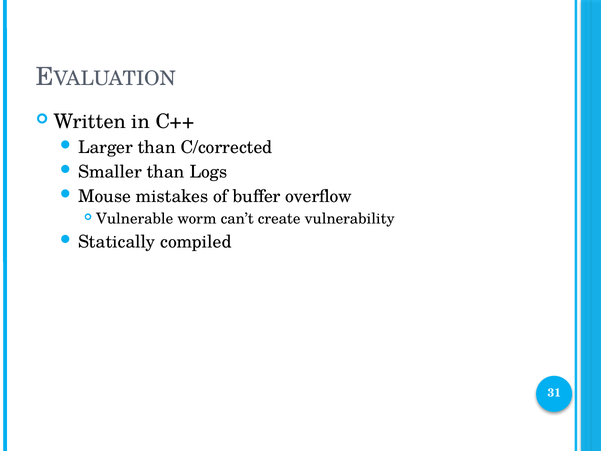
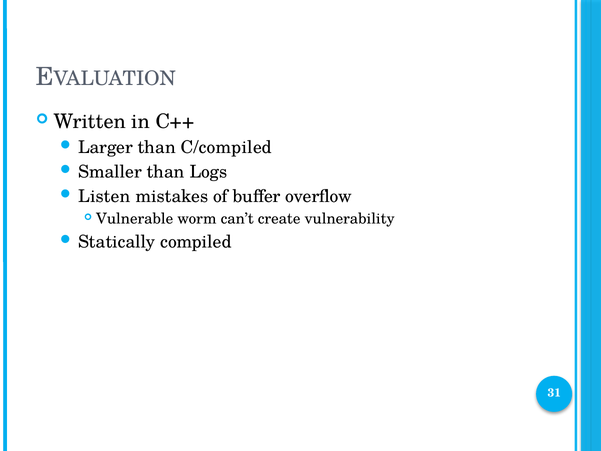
C/corrected: C/corrected -> C/compiled
Mouse: Mouse -> Listen
